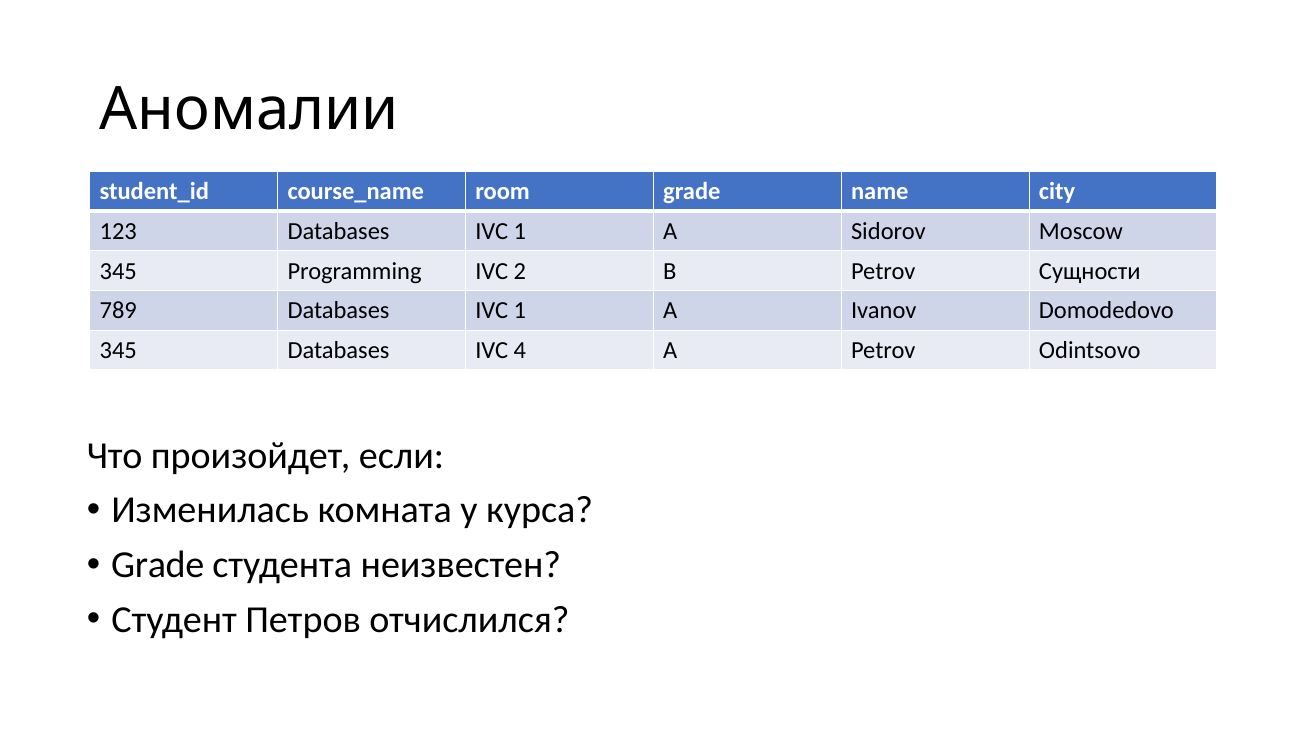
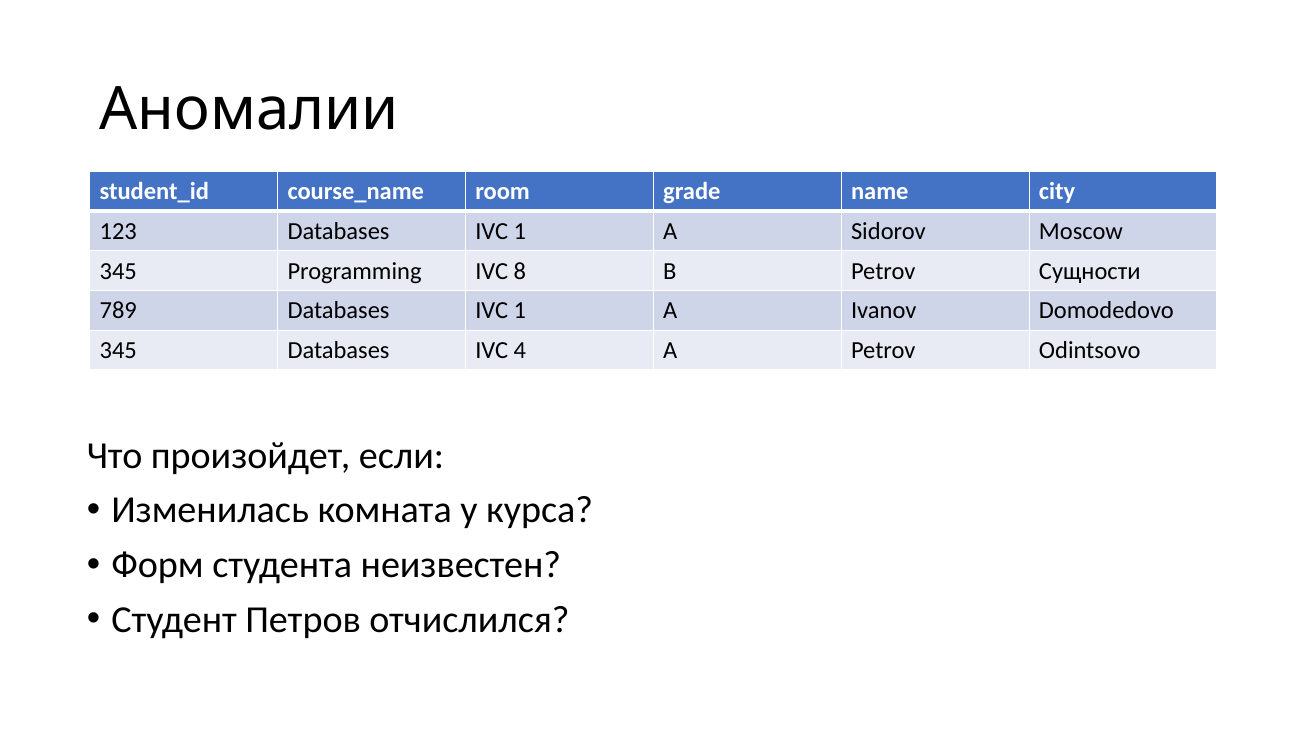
2: 2 -> 8
Grade at (158, 565): Grade -> Форм
